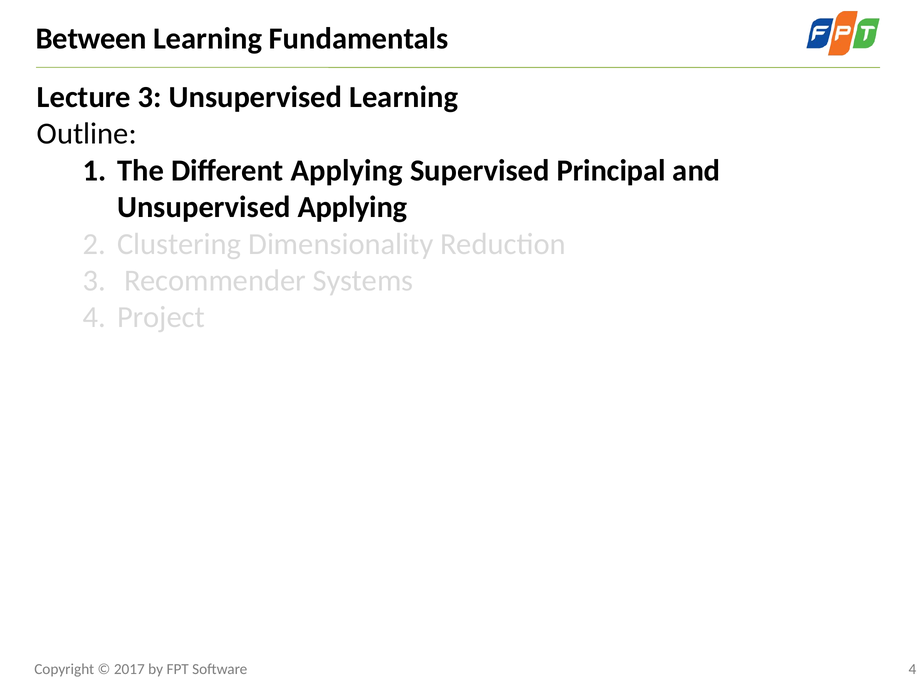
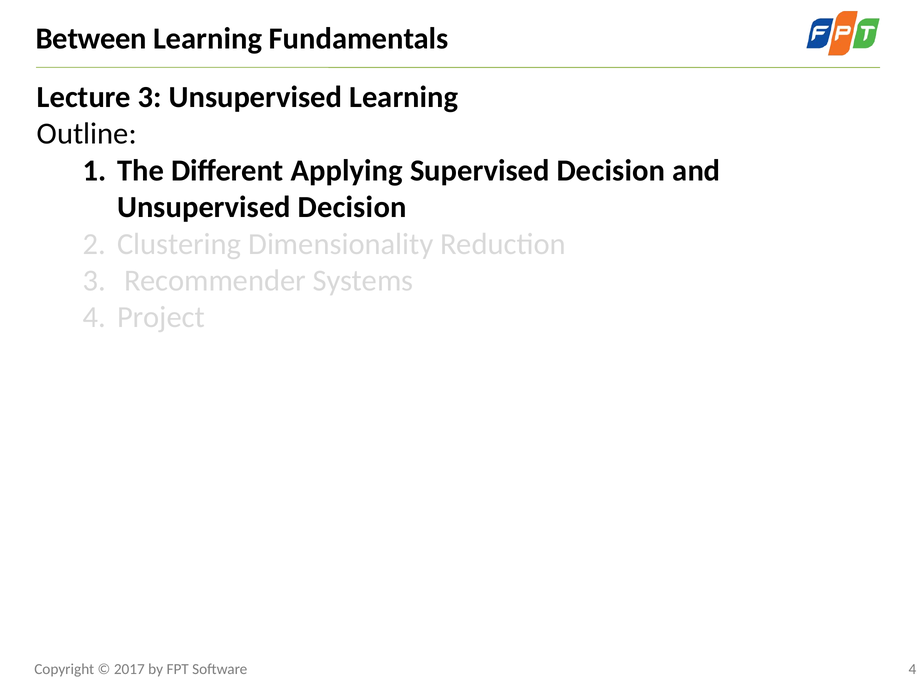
Supervised Principal: Principal -> Decision
Unsupervised Applying: Applying -> Decision
